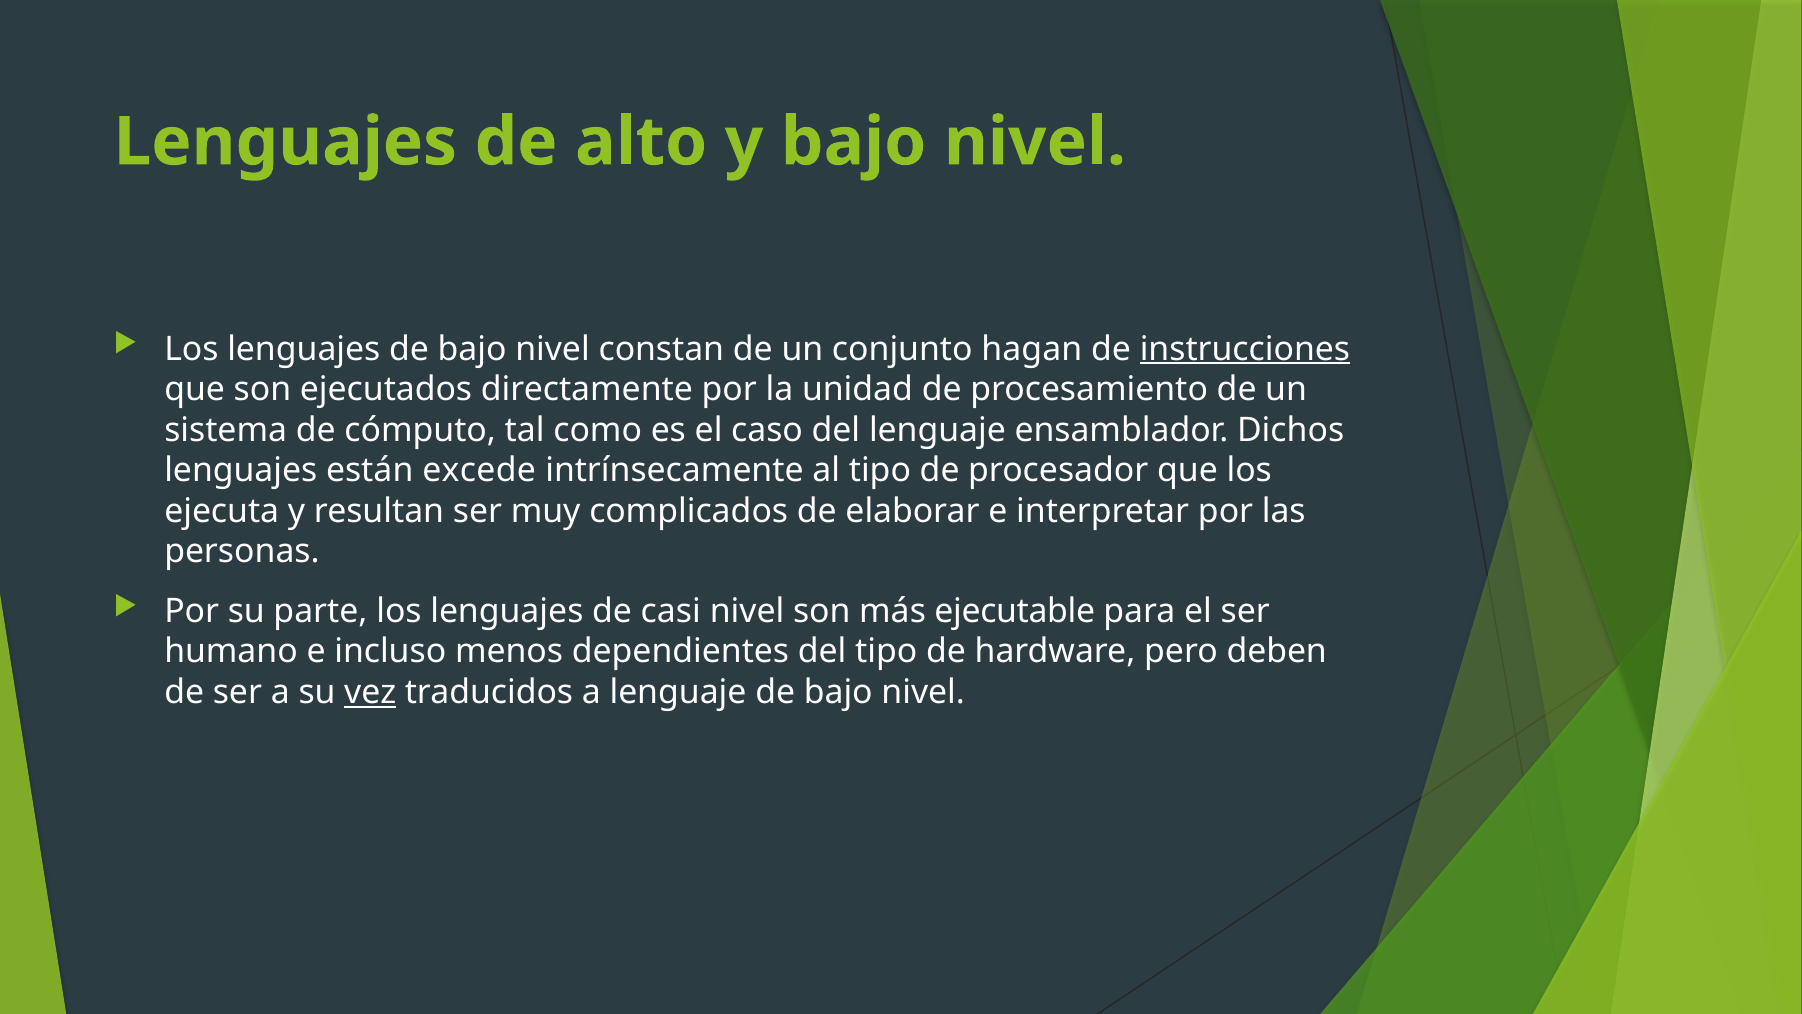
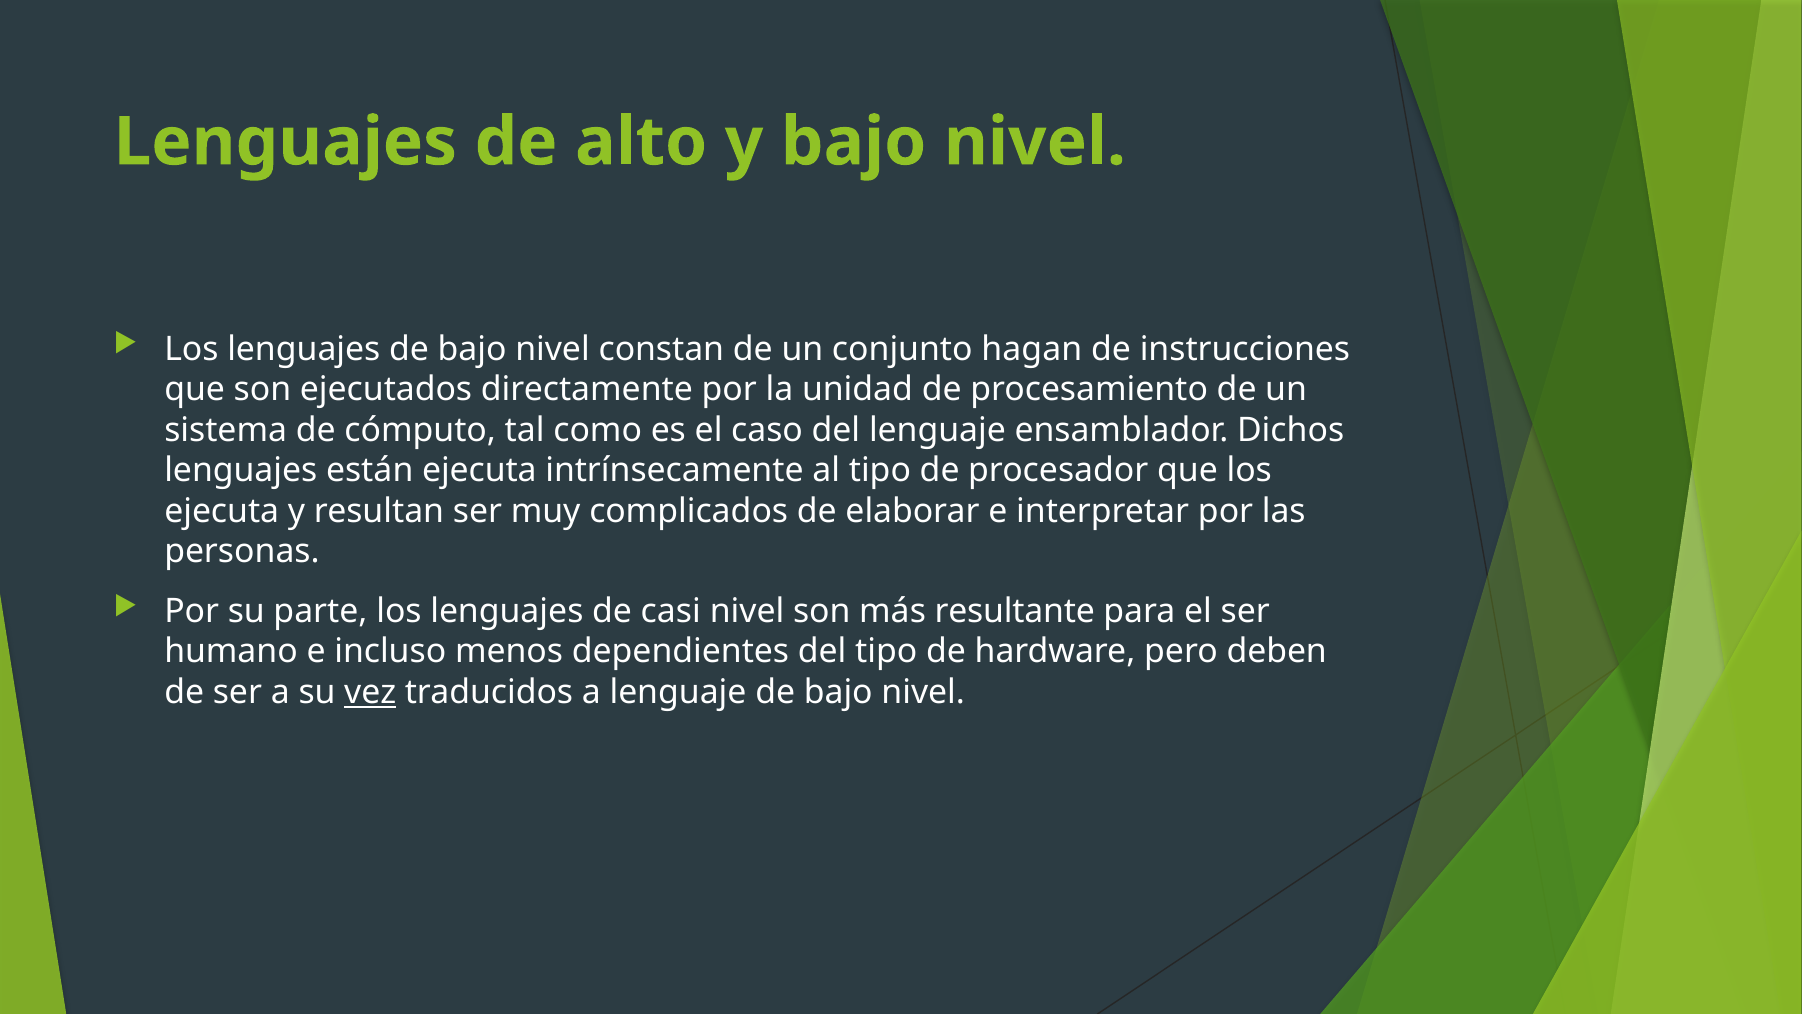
instrucciones underline: present -> none
están excede: excede -> ejecuta
ejecutable: ejecutable -> resultante
